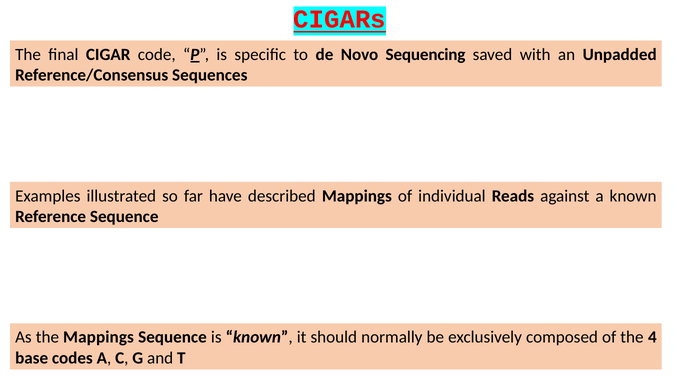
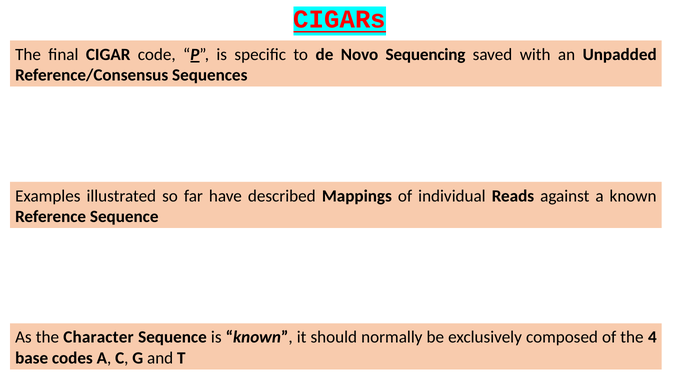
the Mappings: Mappings -> Character
